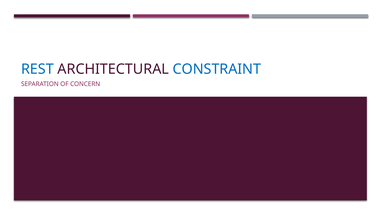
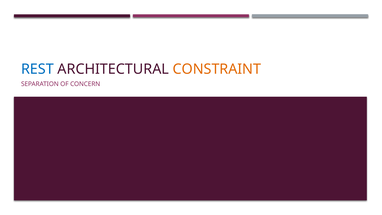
CONSTRAINT colour: blue -> orange
